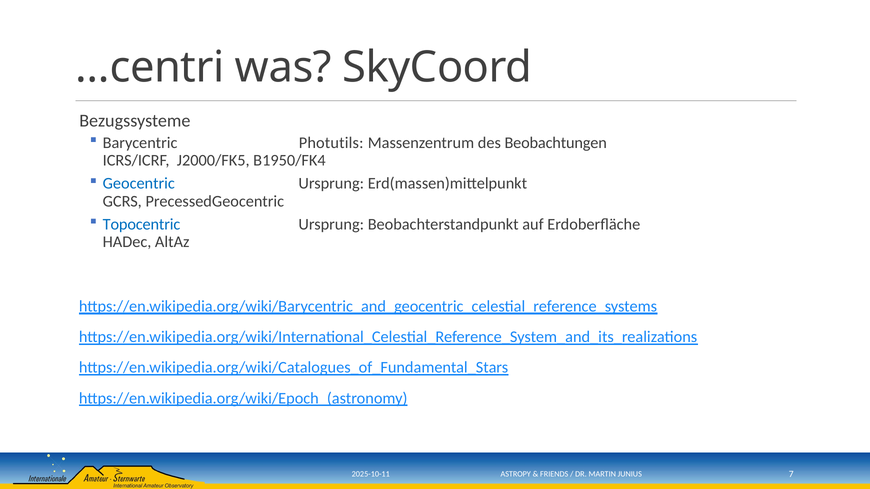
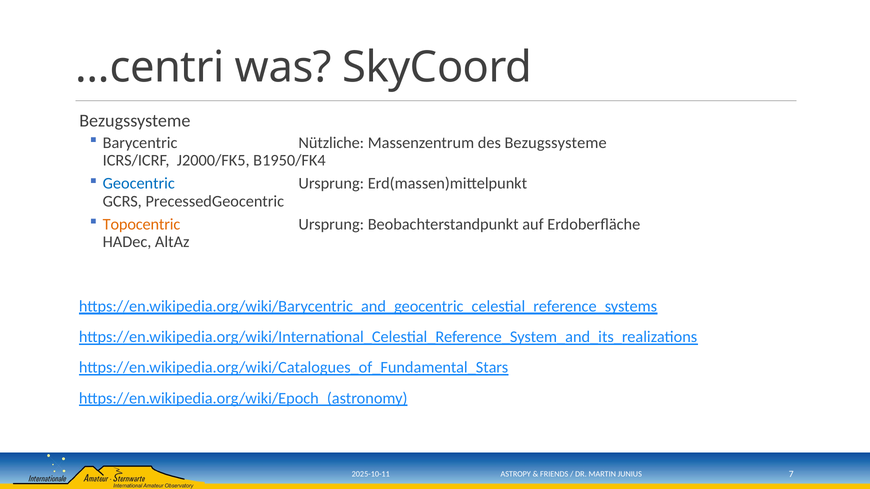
Photutils: Photutils -> Nützliche
des Beobachtungen: Beobachtungen -> Bezugssysteme
Topocentric colour: blue -> orange
